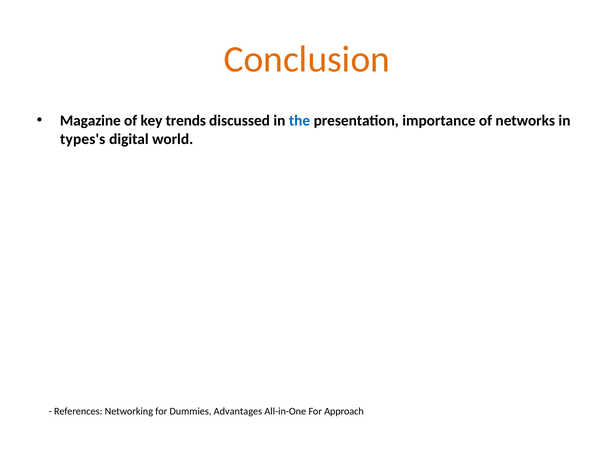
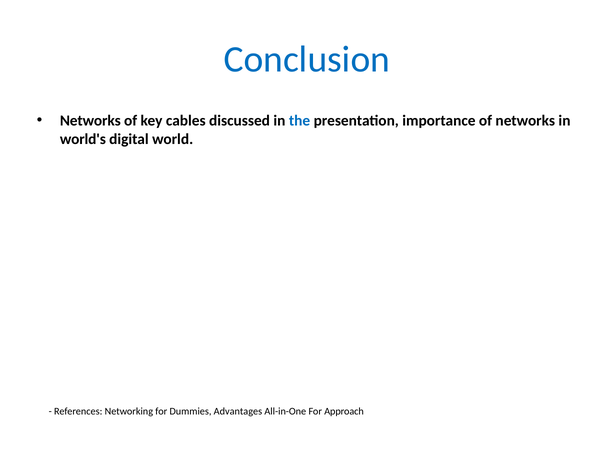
Conclusion colour: orange -> blue
Magazine at (90, 121): Magazine -> Networks
trends: trends -> cables
types's: types's -> world's
